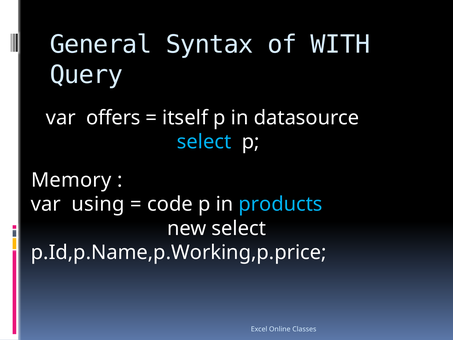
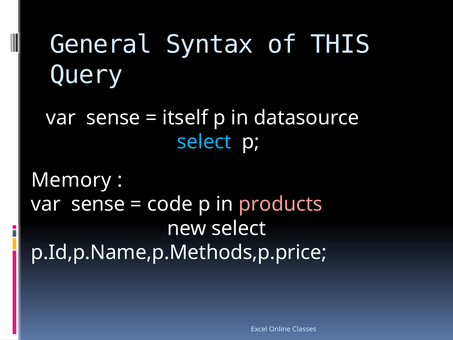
WITH: WITH -> THIS
offers at (113, 118): offers -> sense
using at (98, 204): using -> sense
products colour: light blue -> pink
p.Id,p.Name,p.Working,p.price: p.Id,p.Name,p.Working,p.price -> p.Id,p.Name,p.Methods,p.price
